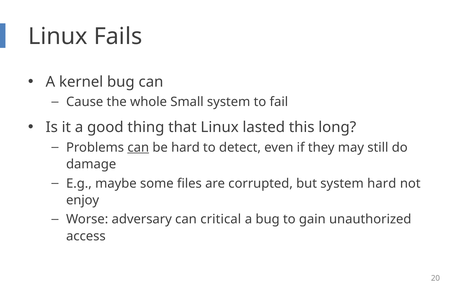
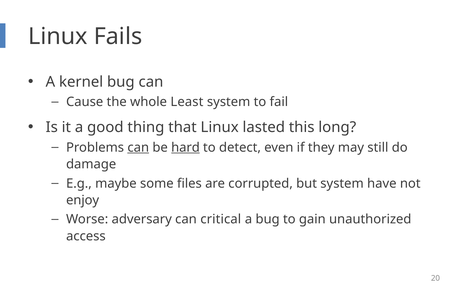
Small: Small -> Least
hard at (186, 148) underline: none -> present
system hard: hard -> have
